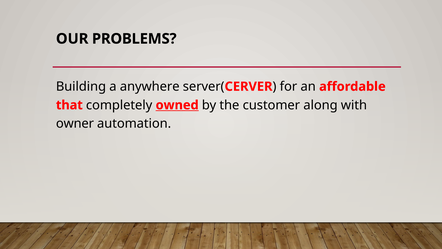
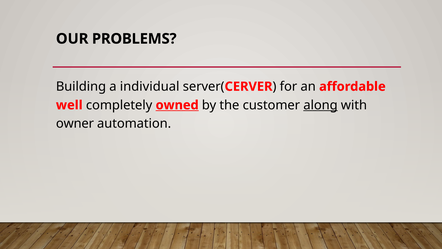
anywhere: anywhere -> individual
that: that -> well
along underline: none -> present
